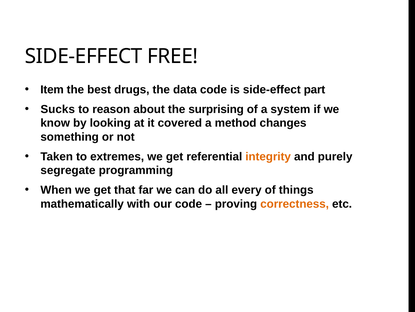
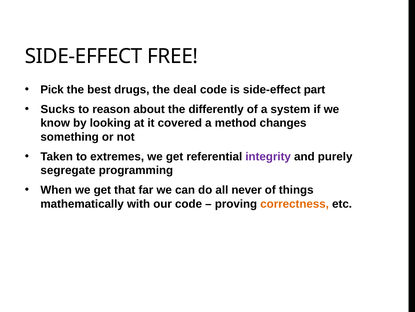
Item: Item -> Pick
data: data -> deal
surprising: surprising -> differently
integrity colour: orange -> purple
every: every -> never
